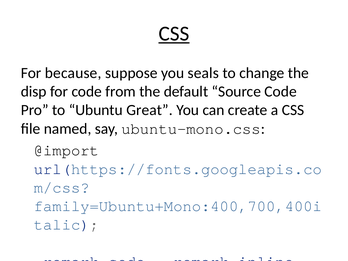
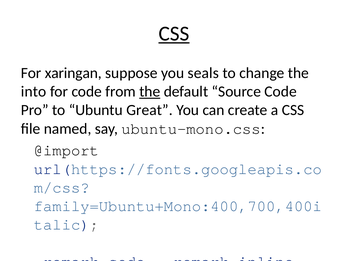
because: because -> xaringan
disp: disp -> into
the at (150, 92) underline: none -> present
